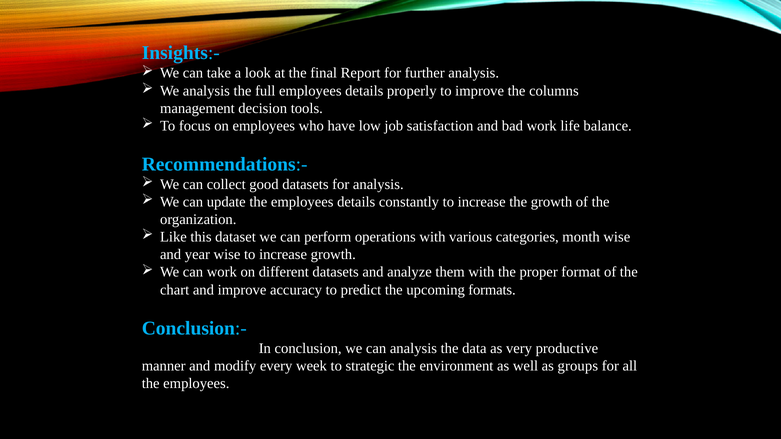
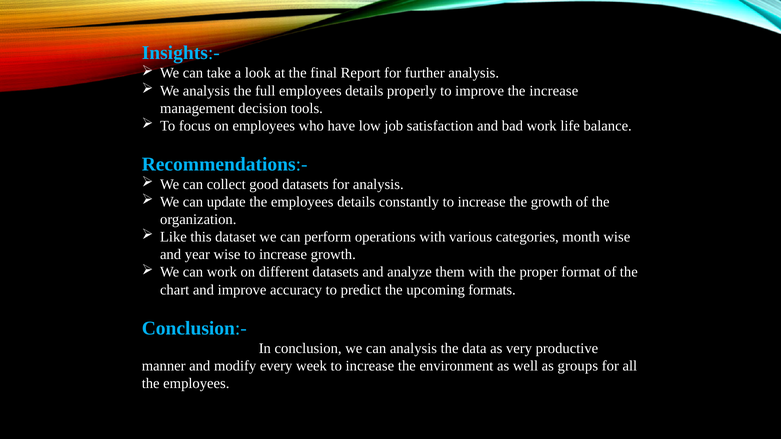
the columns: columns -> increase
week to strategic: strategic -> increase
